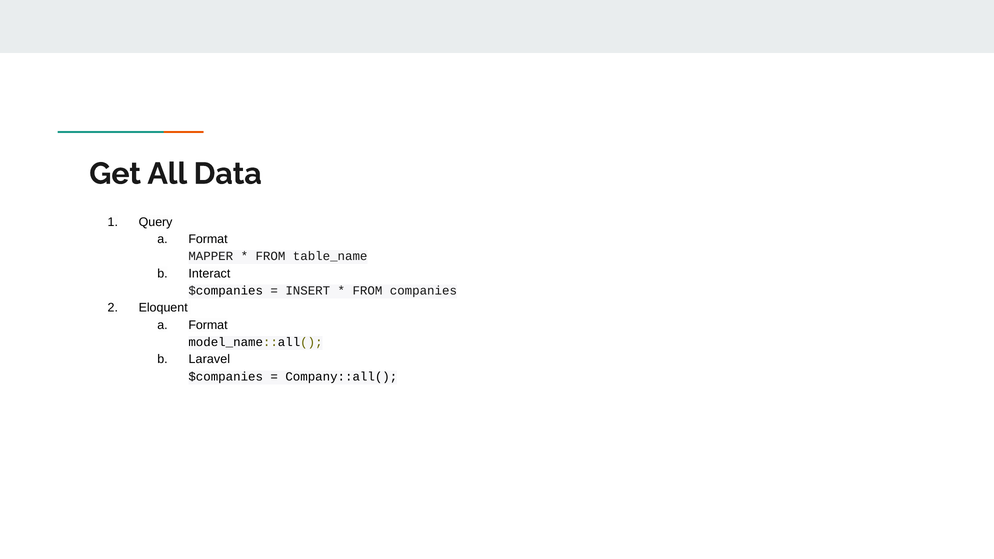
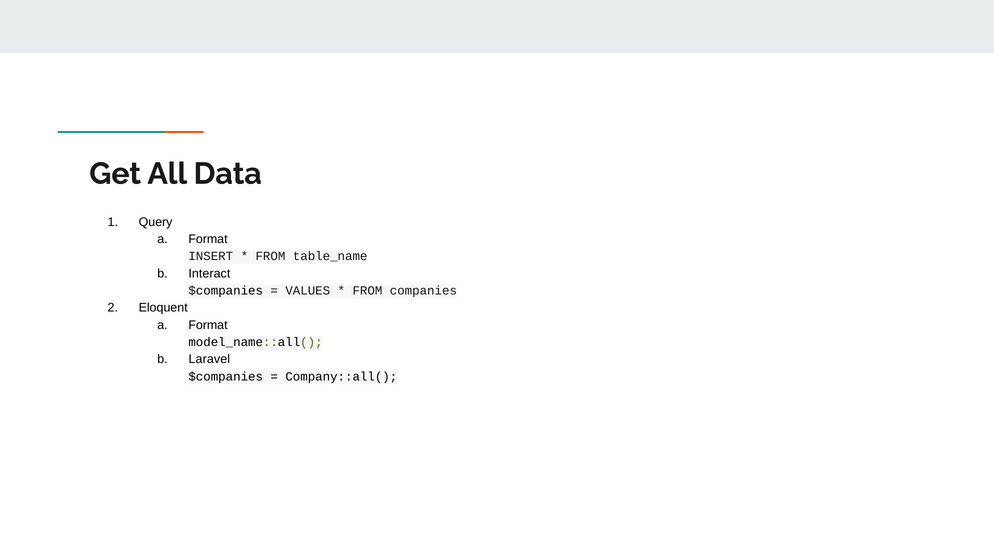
MAPPER: MAPPER -> INSERT
INSERT: INSERT -> VALUES
